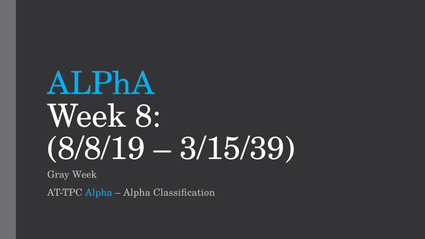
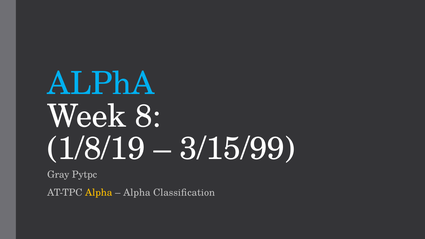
8/8/19: 8/8/19 -> 1/8/19
3/15/39: 3/15/39 -> 3/15/99
Gray Week: Week -> Pytpc
Alpha at (99, 193) colour: light blue -> yellow
